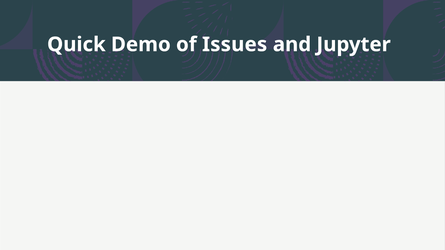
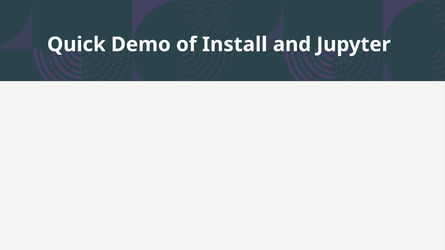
Issues: Issues -> Install
